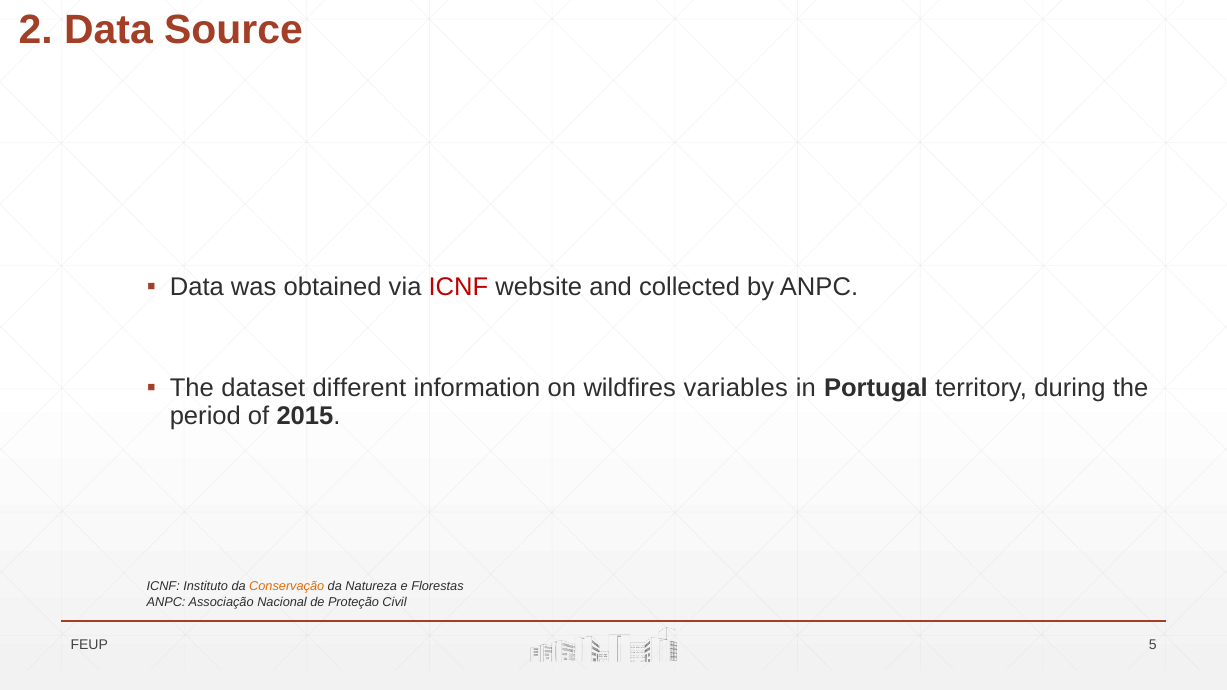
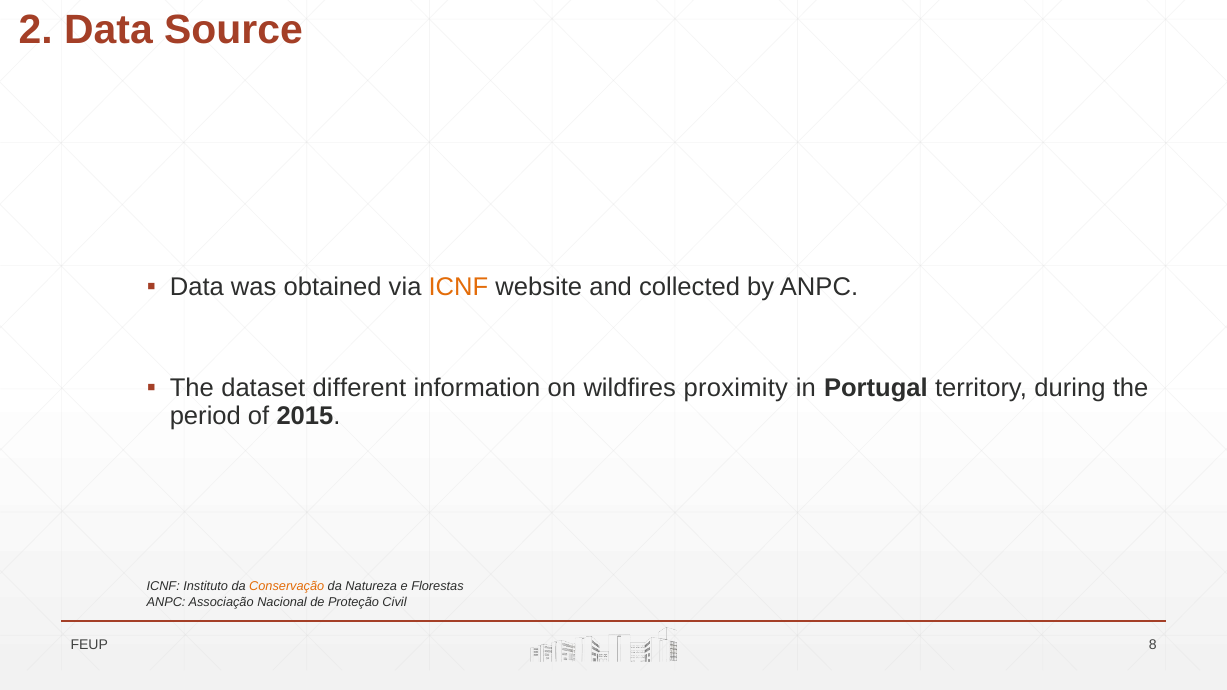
ICNF at (458, 287) colour: red -> orange
variables: variables -> proximity
5: 5 -> 8
